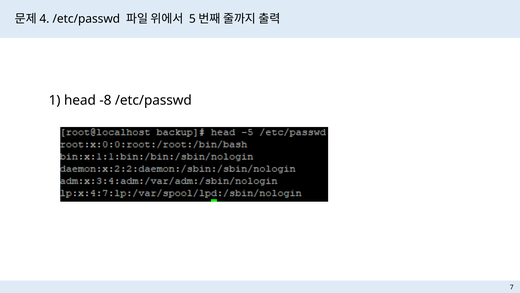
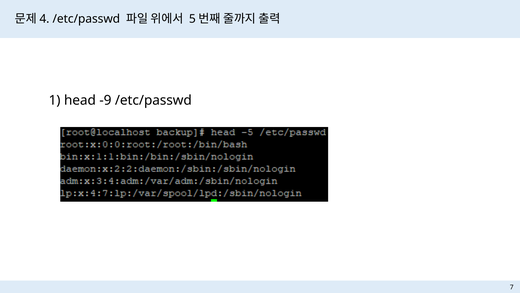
-8: -8 -> -9
